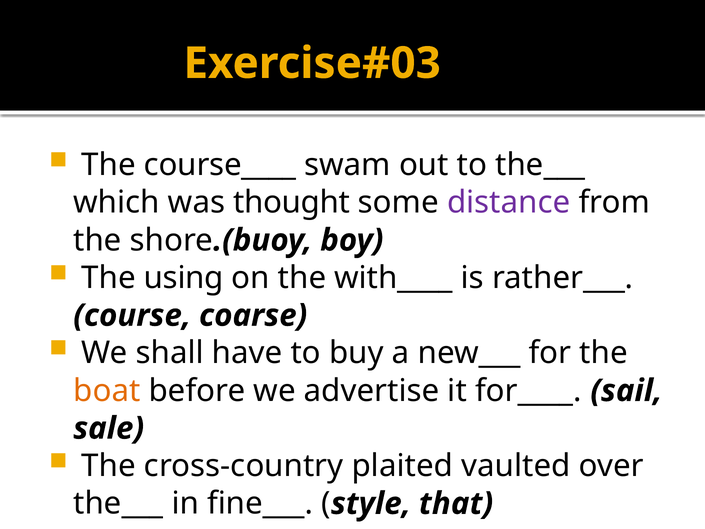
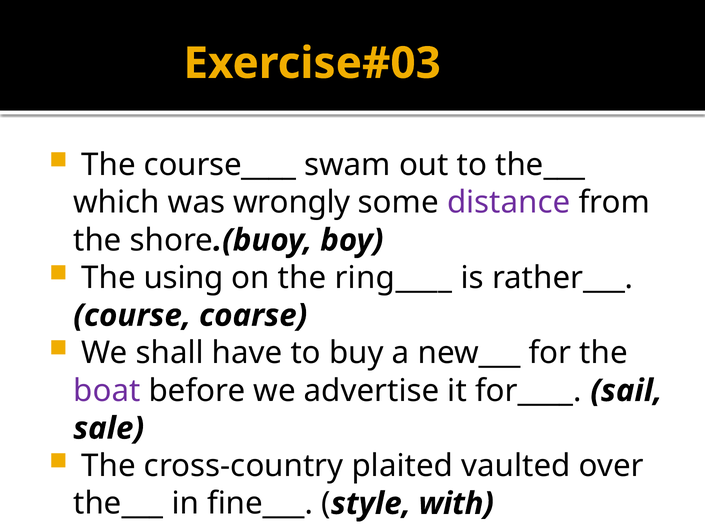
thought: thought -> wrongly
with____: with____ -> ring____
boat colour: orange -> purple
that: that -> with
